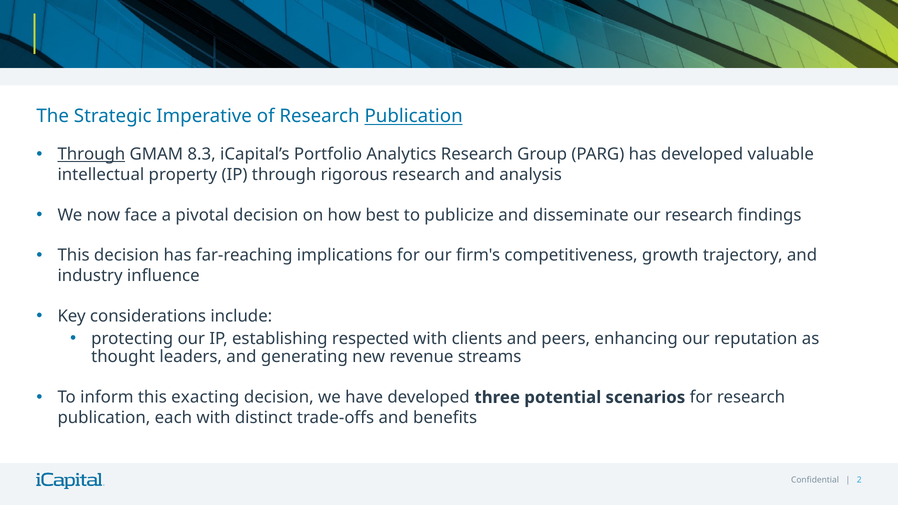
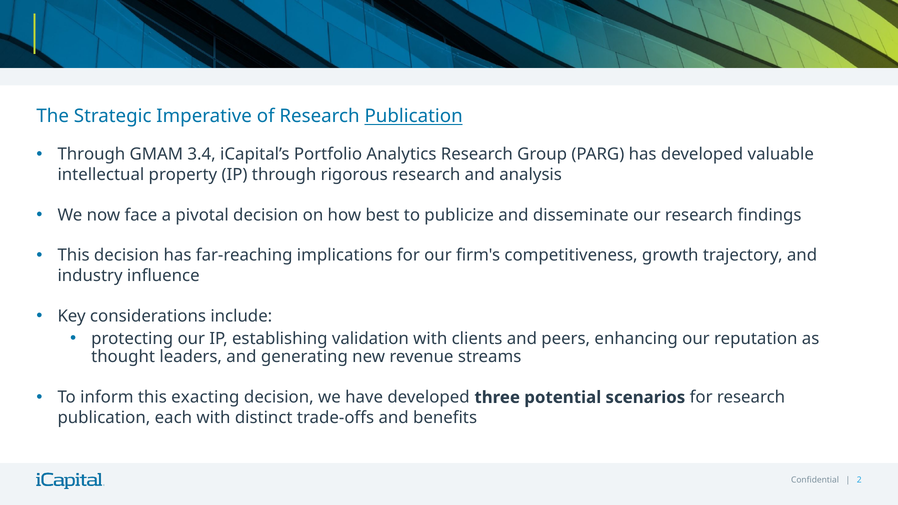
Through at (91, 154) underline: present -> none
8.3: 8.3 -> 3.4
respected: respected -> validation
